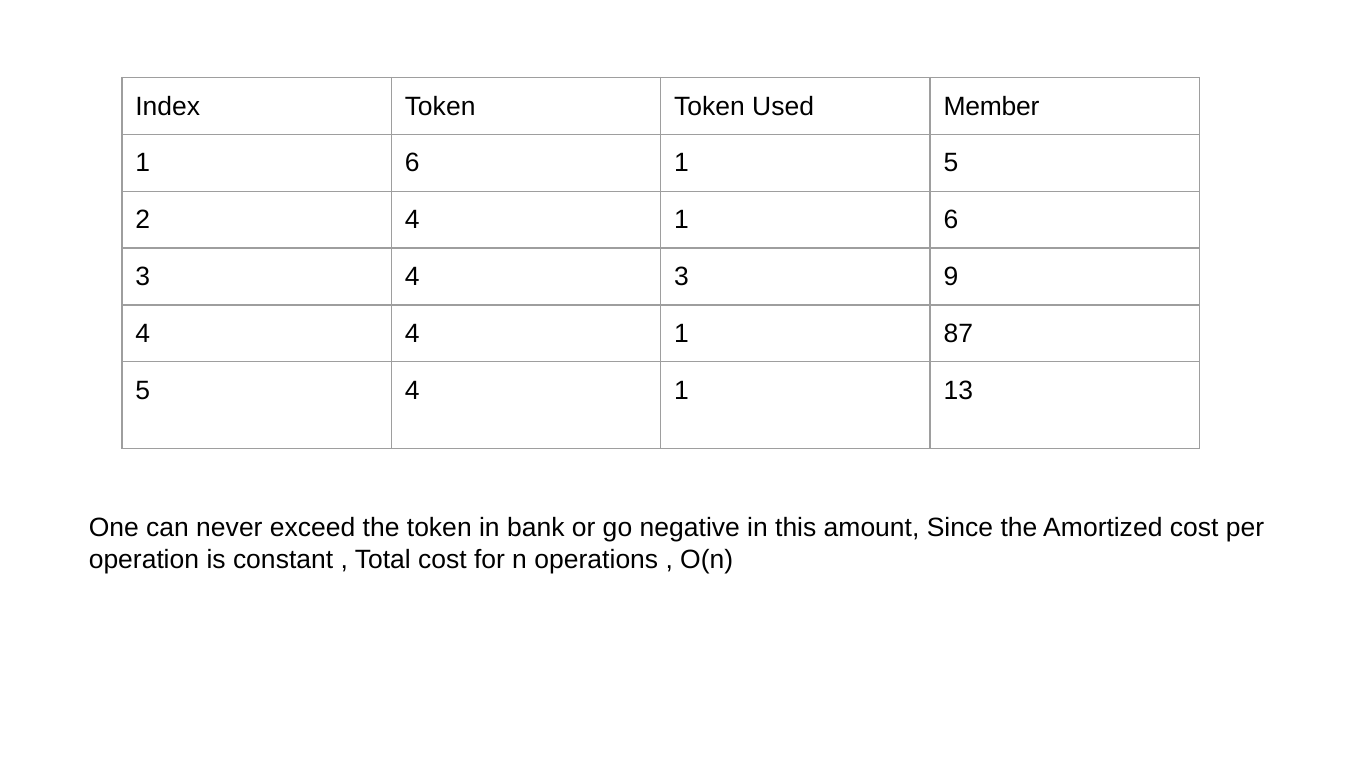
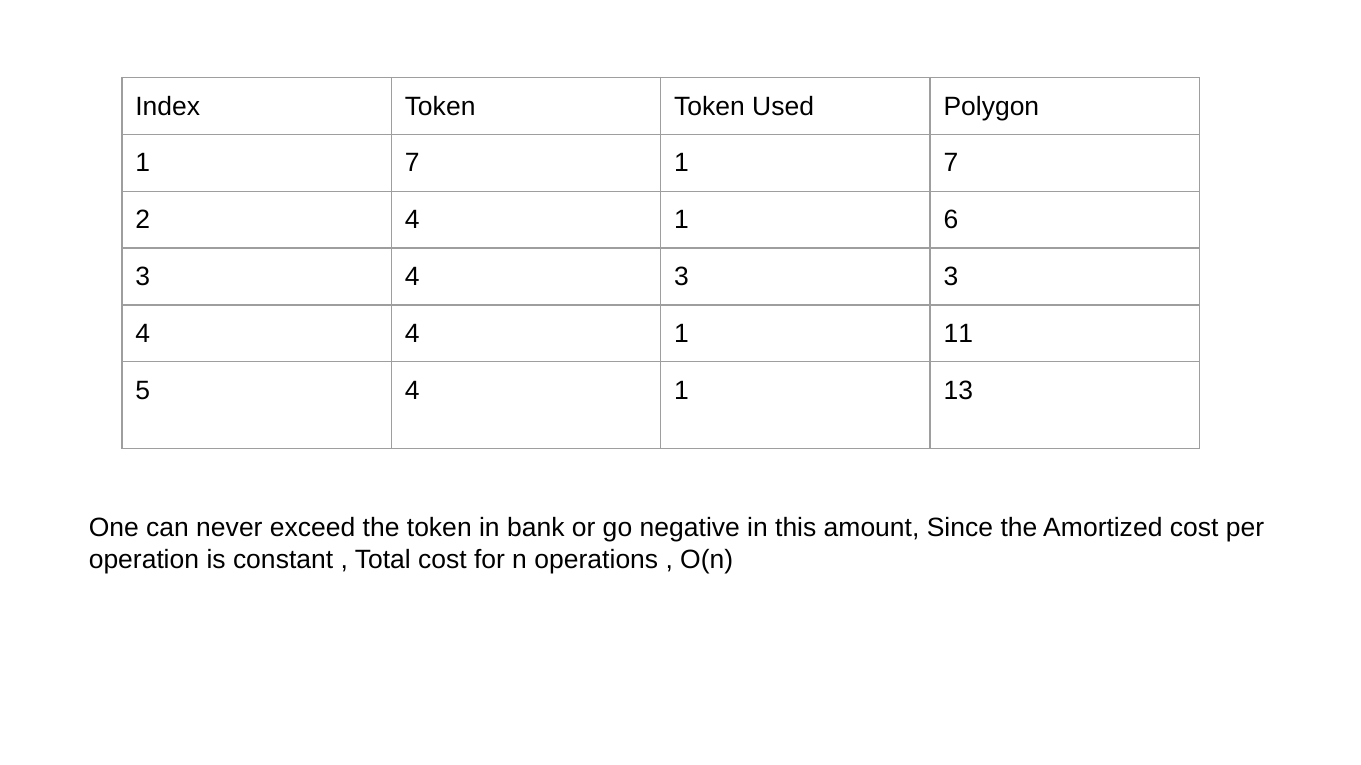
Member: Member -> Polygon
6 at (412, 163): 6 -> 7
5 at (951, 163): 5 -> 7
3 9: 9 -> 3
87: 87 -> 11
